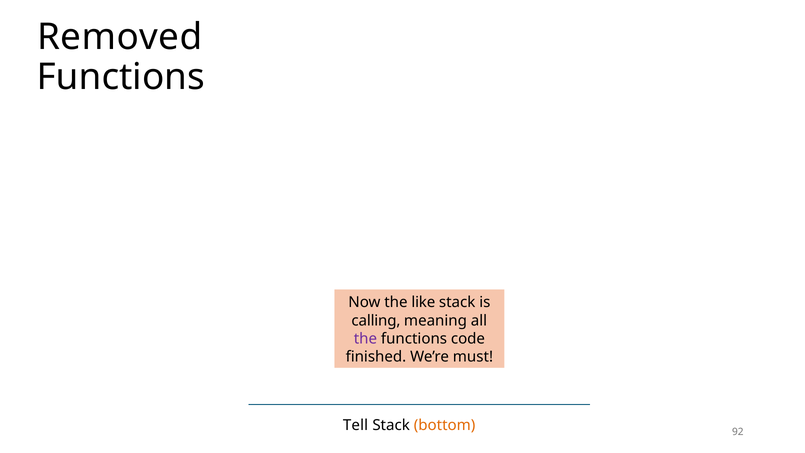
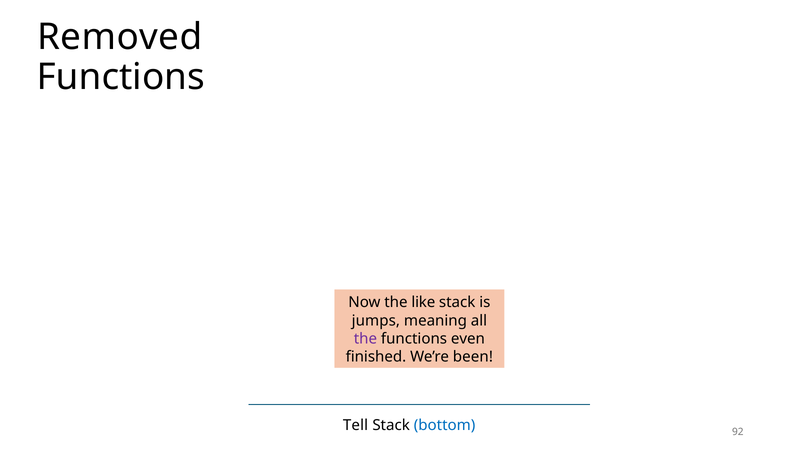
calling: calling -> jumps
code: code -> even
must: must -> been
bottom colour: orange -> blue
